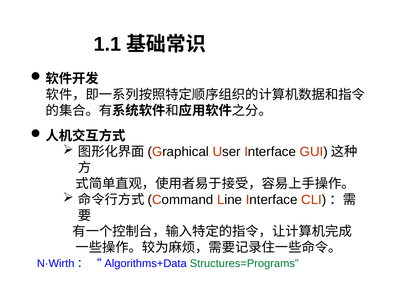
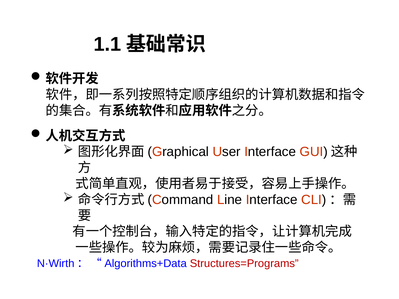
Structures=Programs colour: green -> red
